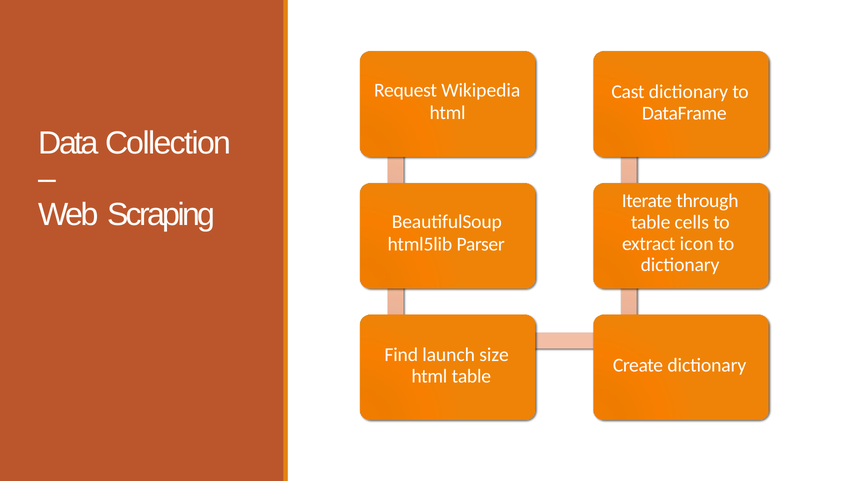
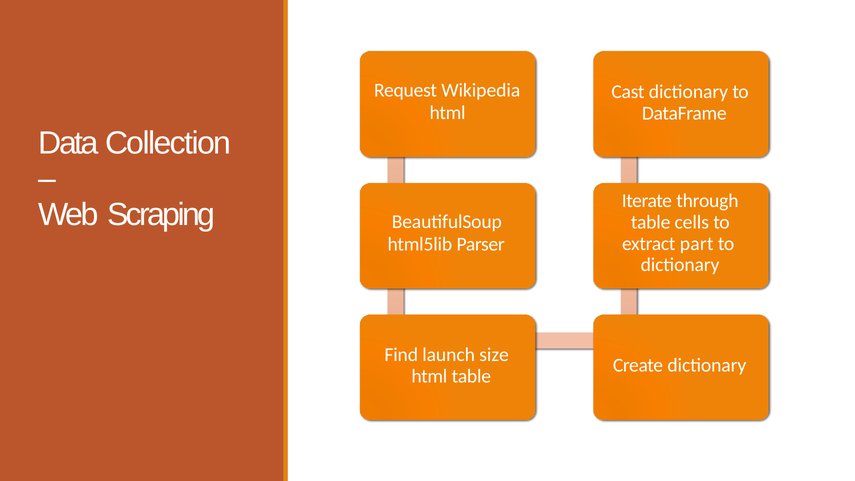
icon: icon -> part
